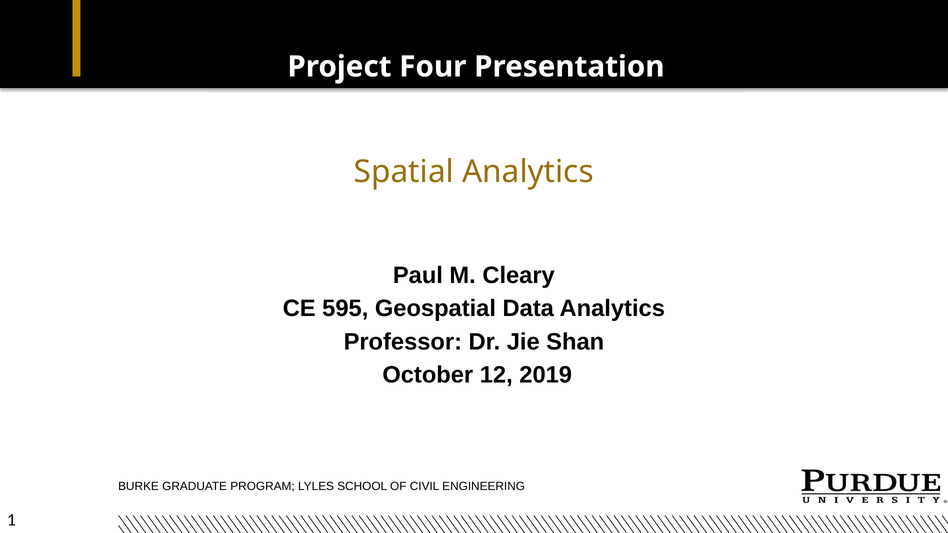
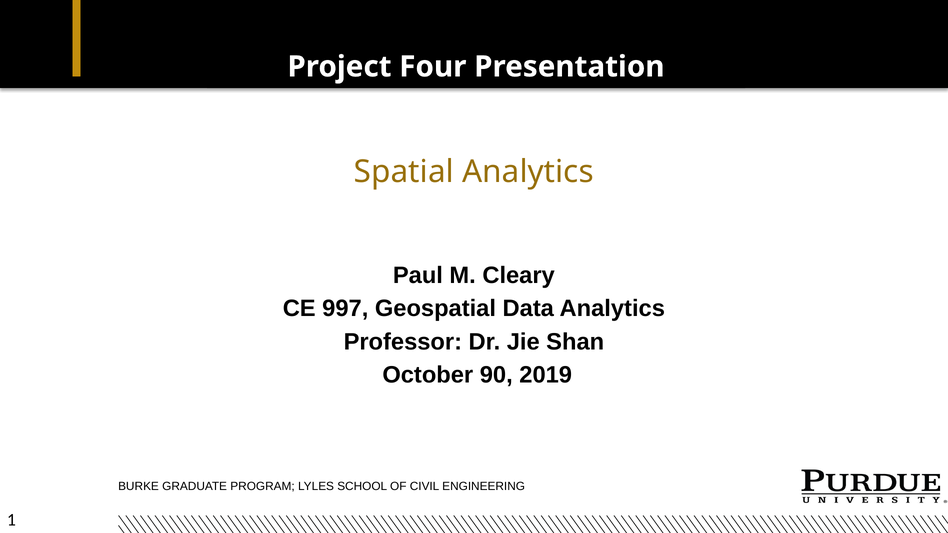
595: 595 -> 997
12: 12 -> 90
